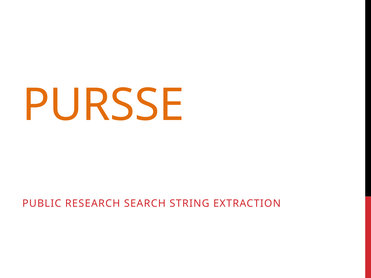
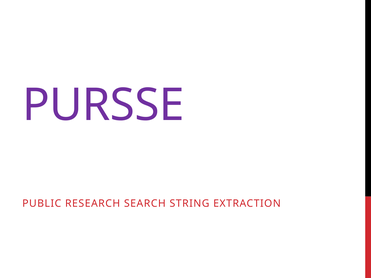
PURSSE colour: orange -> purple
